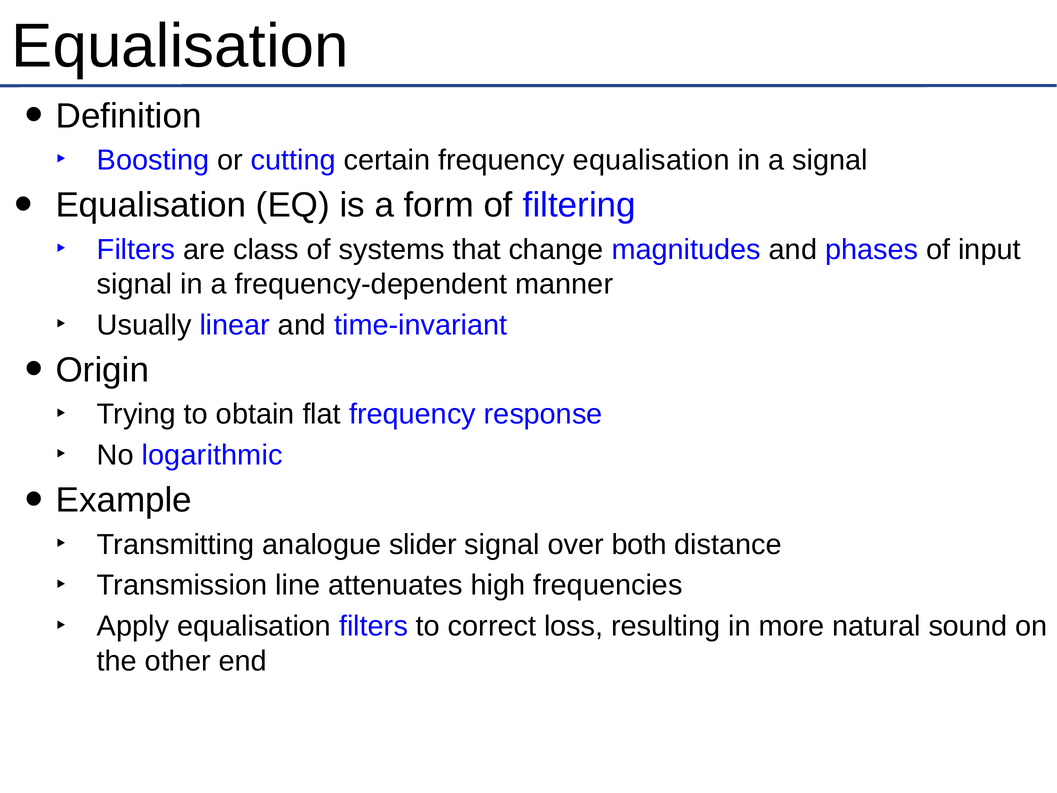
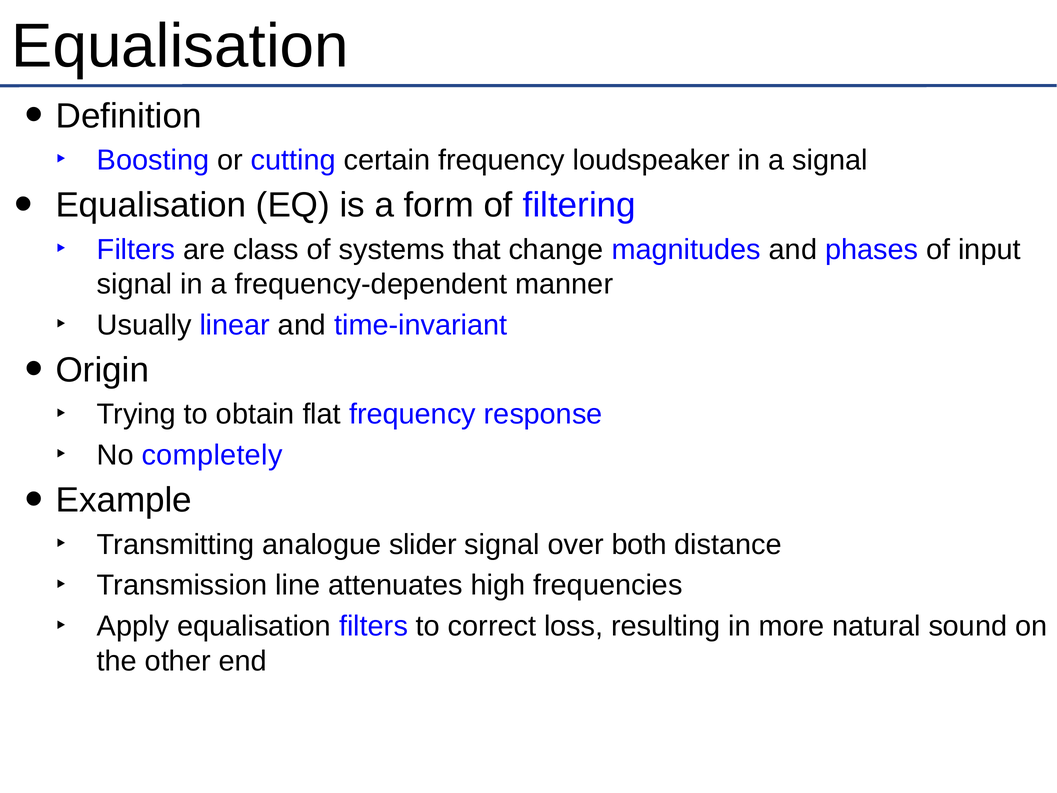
frequency equalisation: equalisation -> loudspeaker
logarithmic: logarithmic -> completely
